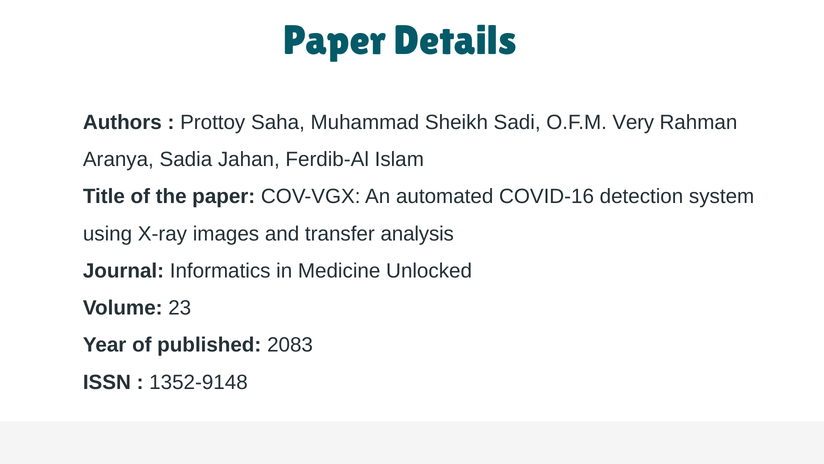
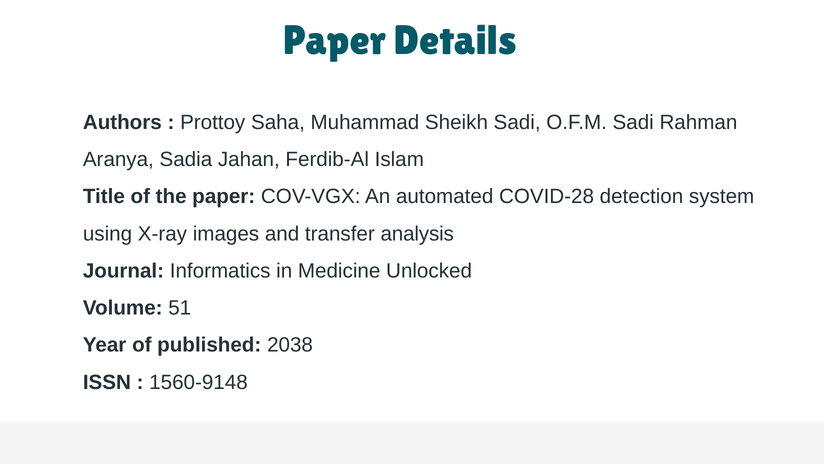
O.F.M Very: Very -> Sadi
COVID-16: COVID-16 -> COVID-28
23: 23 -> 51
2083: 2083 -> 2038
1352-9148: 1352-9148 -> 1560-9148
